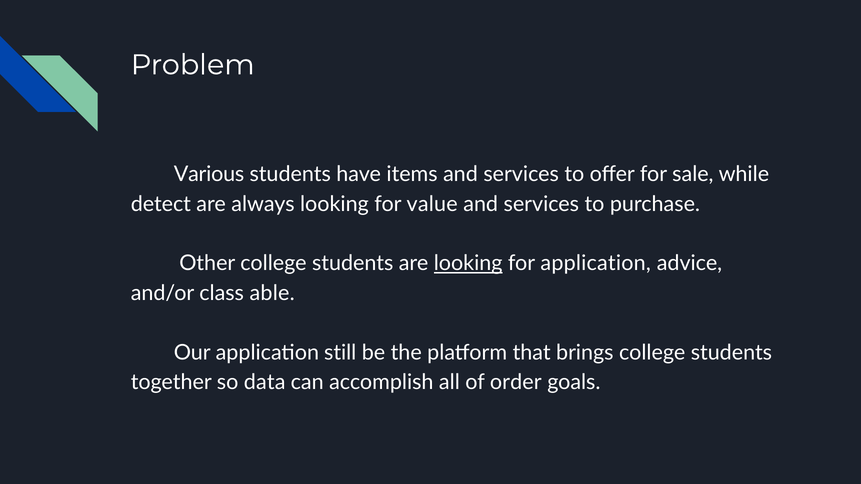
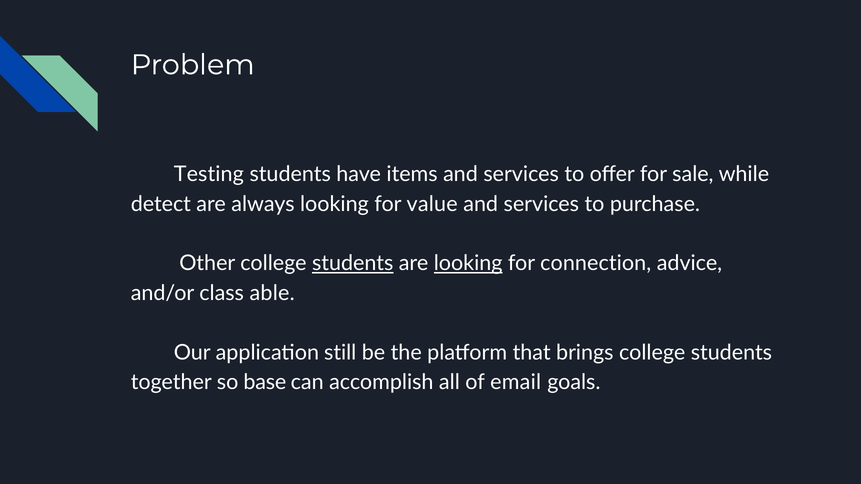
Various: Various -> Testing
students at (353, 264) underline: none -> present
for application: application -> connection
data: data -> base
order: order -> email
